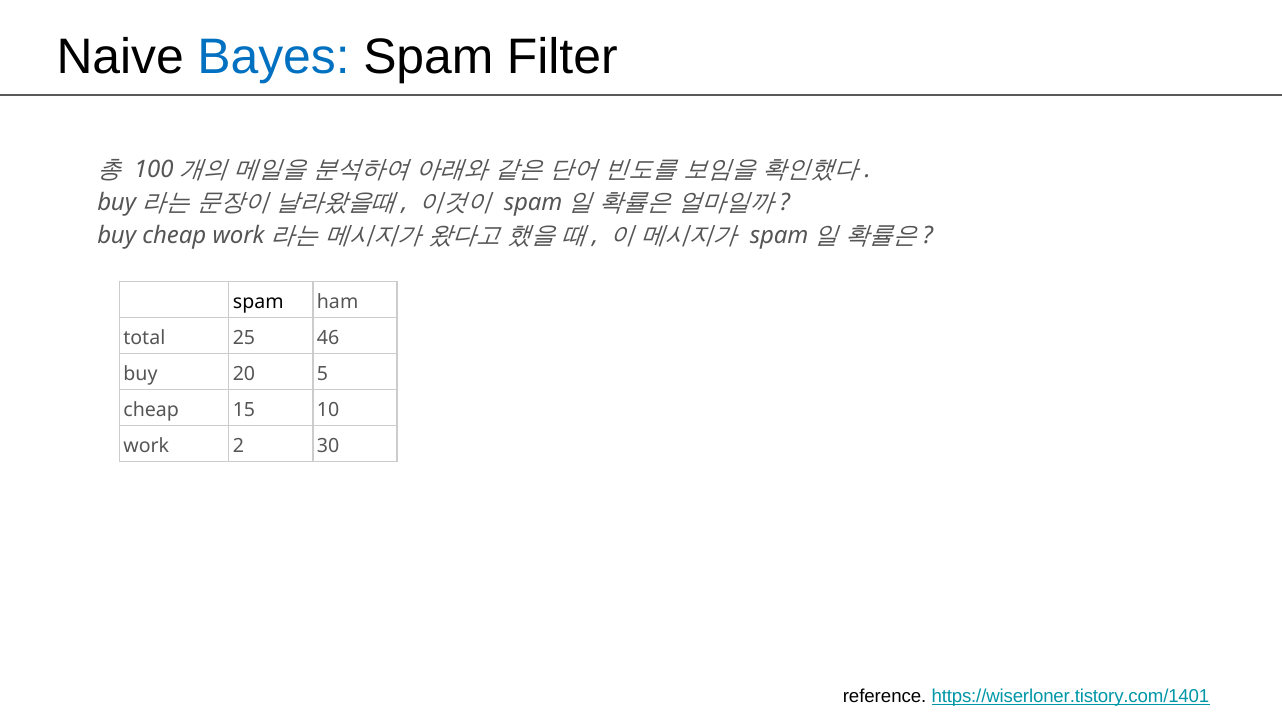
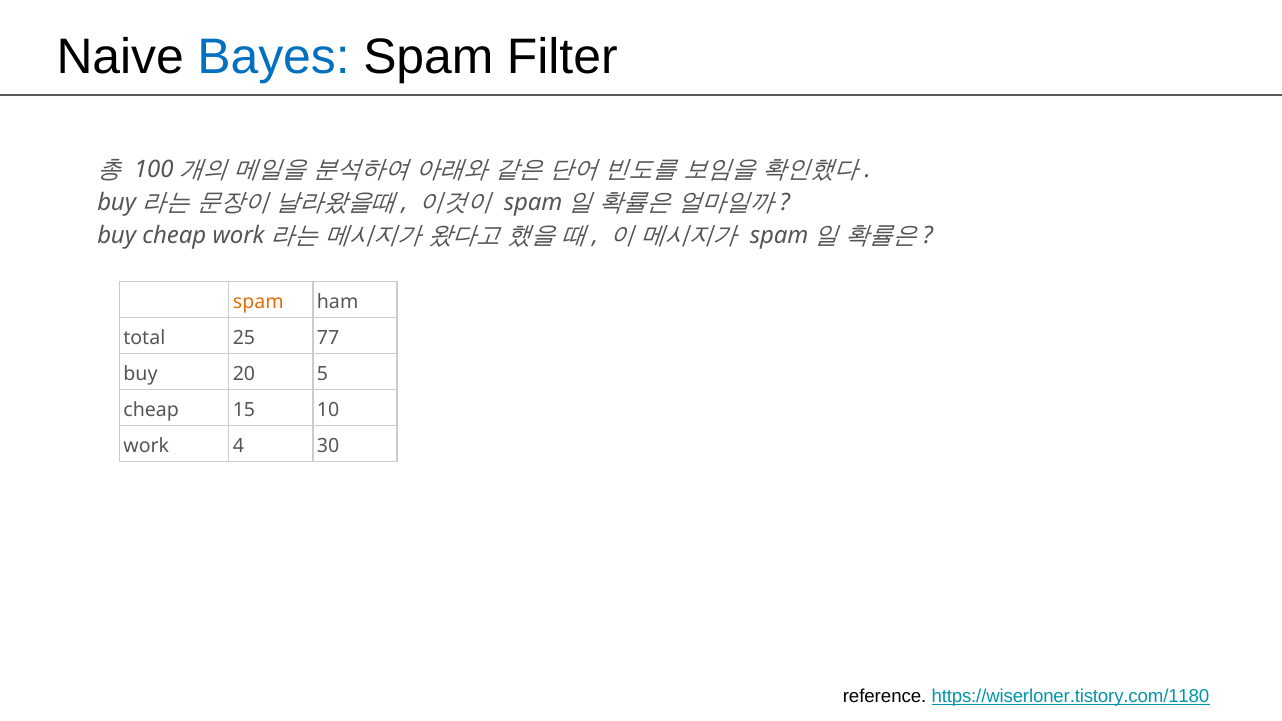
spam at (258, 303) colour: black -> orange
46: 46 -> 77
2: 2 -> 4
https://wiserloner.tistory.com/1401: https://wiserloner.tistory.com/1401 -> https://wiserloner.tistory.com/1180
